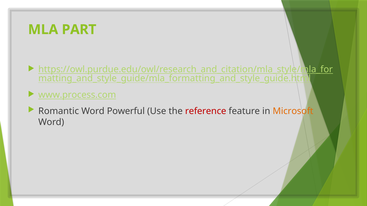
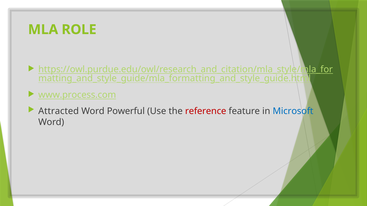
PART: PART -> ROLE
Romantic: Romantic -> Attracted
Microsoft colour: orange -> blue
